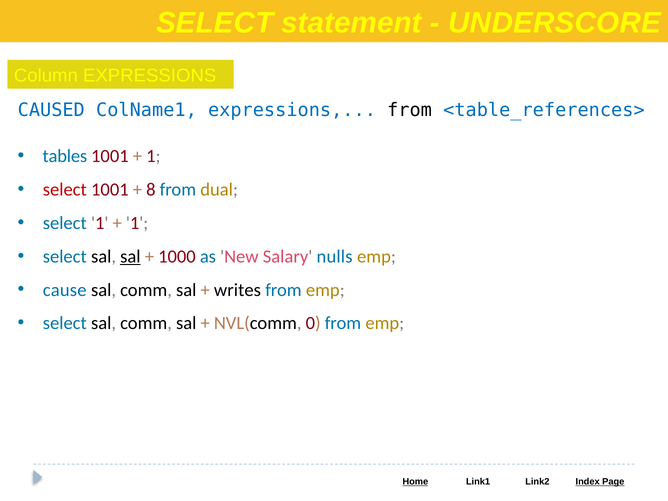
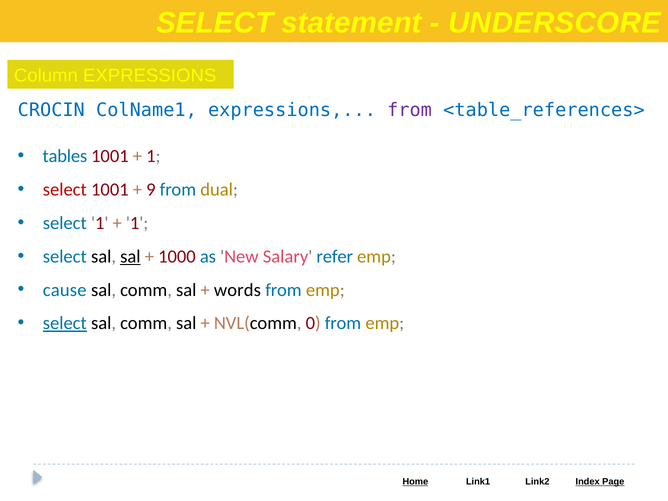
CAUSED: CAUSED -> CROCIN
from at (410, 110) colour: black -> purple
8: 8 -> 9
nulls: nulls -> refer
writes: writes -> words
select at (65, 323) underline: none -> present
